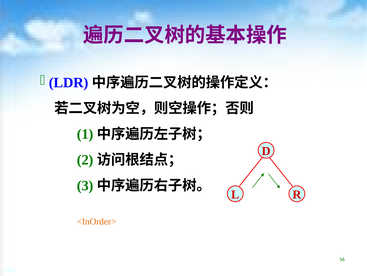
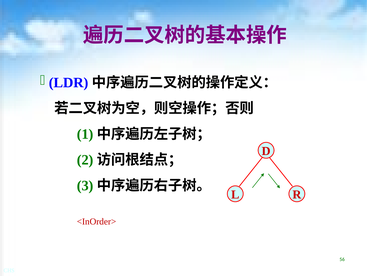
<InOrder> colour: orange -> red
